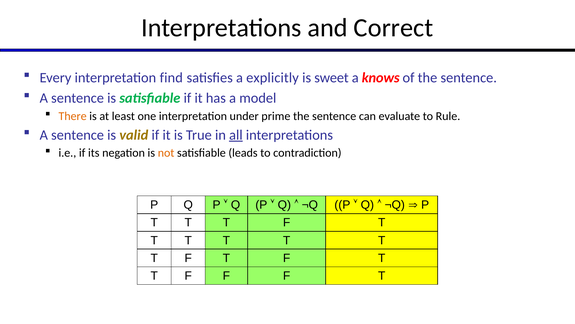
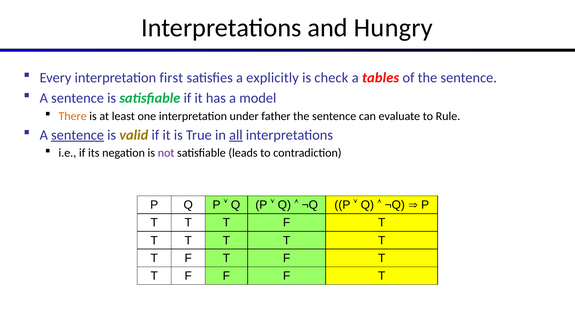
Correct: Correct -> Hungry
find: find -> first
sweet: sweet -> check
knows: knows -> tables
prime: prime -> father
sentence at (78, 135) underline: none -> present
not colour: orange -> purple
